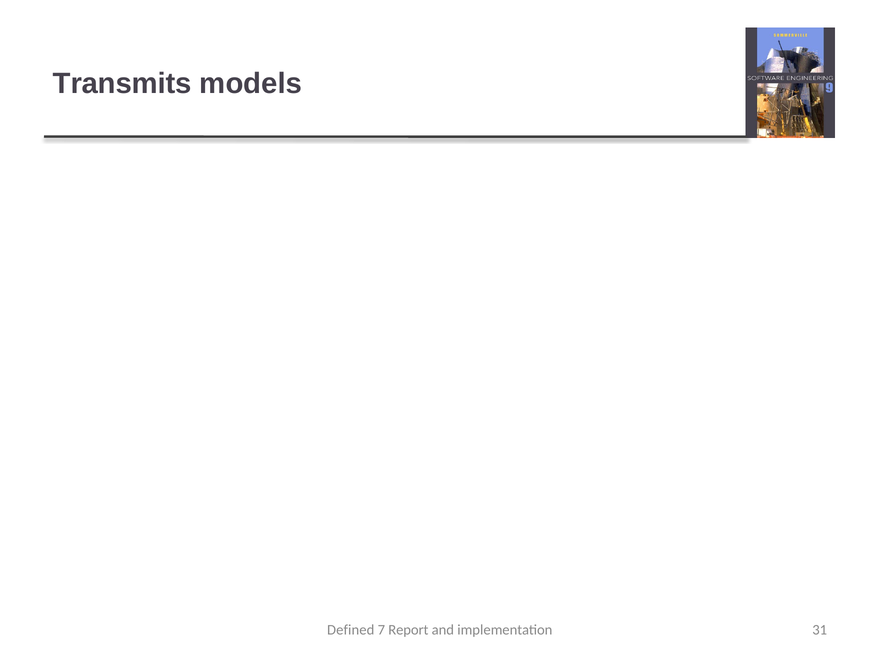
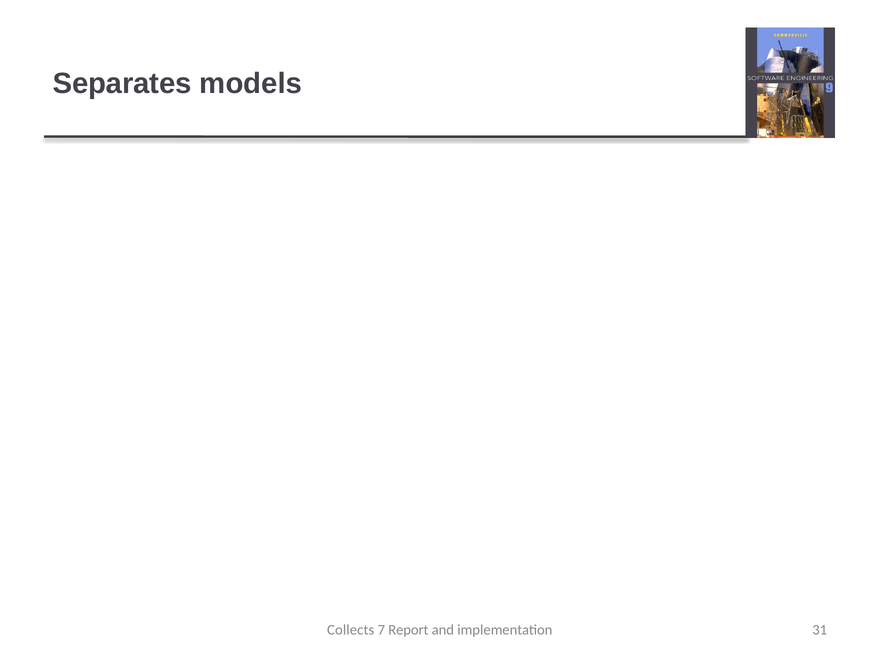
Transmits: Transmits -> Separates
Defined: Defined -> Collects
